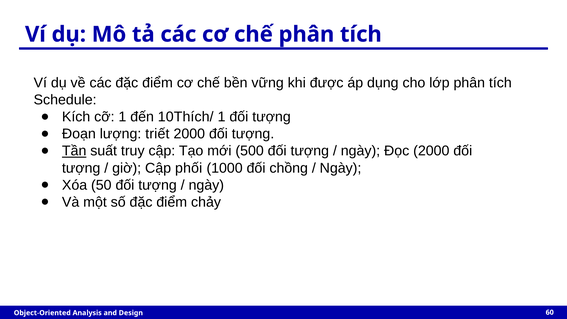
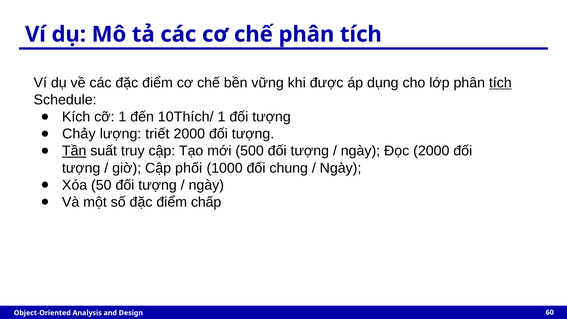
tích at (500, 83) underline: none -> present
Đoạn: Đoạn -> Chảy
chồng: chồng -> chung
chảy: chảy -> chấp
